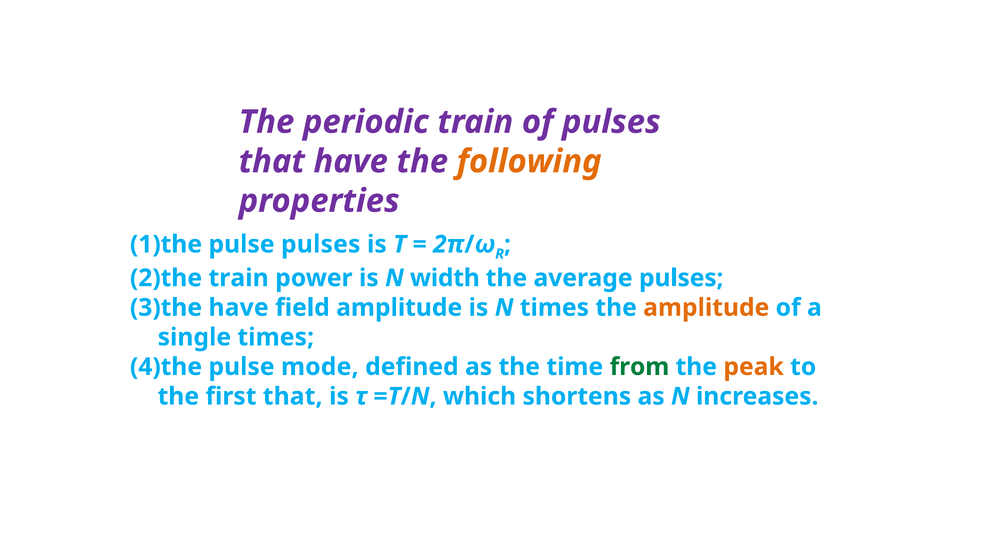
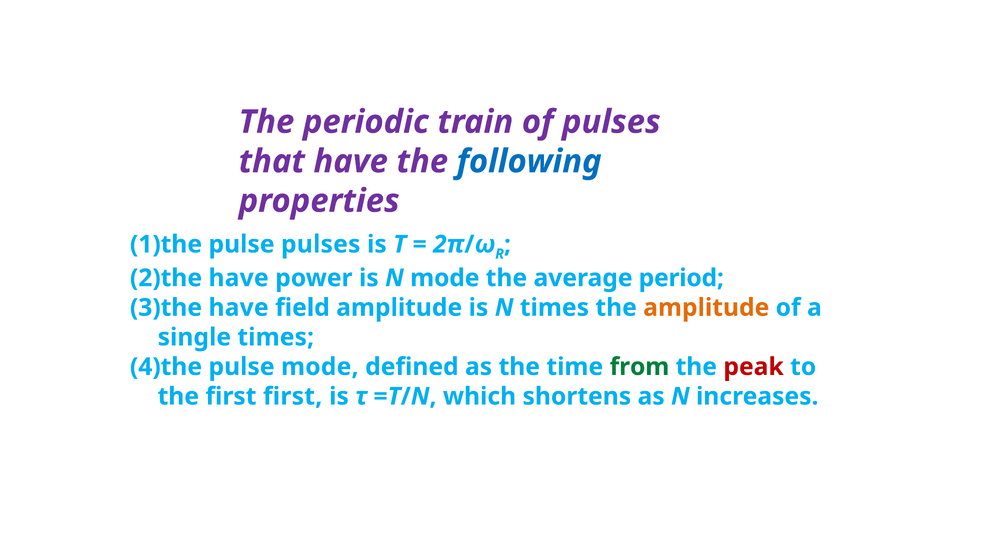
following colour: orange -> blue
train at (239, 278): train -> have
N width: width -> mode
average pulses: pulses -> period
peak colour: orange -> red
first that: that -> first
